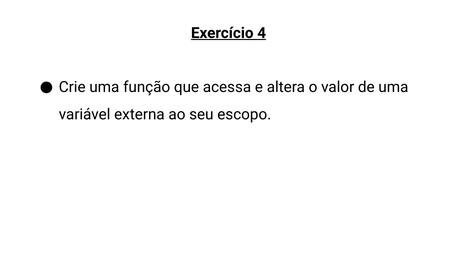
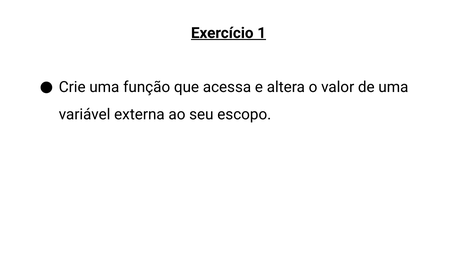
4: 4 -> 1
